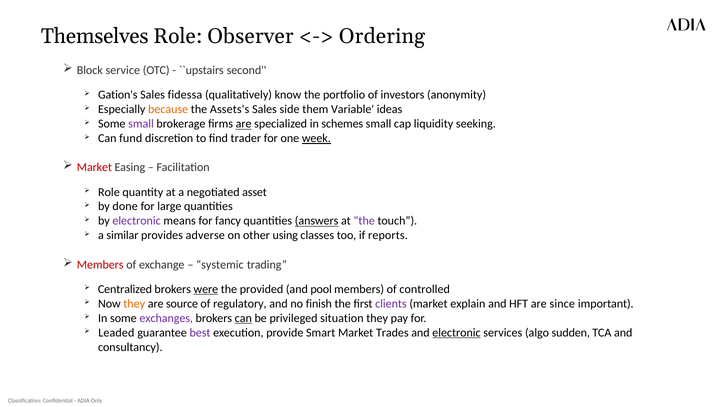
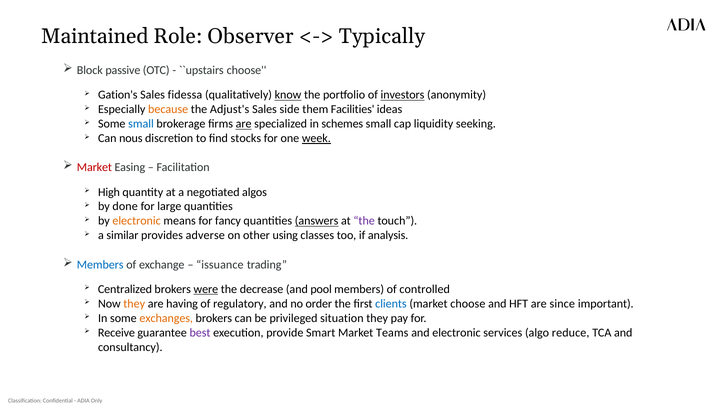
Themselves: Themselves -> Maintained
Ordering: Ordering -> Typically
service: service -> passive
second at (247, 70): second -> choose
know underline: none -> present
investors underline: none -> present
Assets's: Assets's -> Adjust's
Variable: Variable -> Facilities
small at (141, 124) colour: purple -> blue
fund: fund -> nous
trader: trader -> stocks
Role at (109, 192): Role -> High
asset: asset -> algos
electronic at (137, 221) colour: purple -> orange
reports: reports -> analysis
Members at (100, 265) colour: red -> blue
systemic: systemic -> issuance
provided: provided -> decrease
source: source -> having
finish: finish -> order
clients colour: purple -> blue
market explain: explain -> choose
exchanges colour: purple -> orange
can at (243, 318) underline: present -> none
Leaded: Leaded -> Receive
Trades: Trades -> Teams
electronic at (456, 333) underline: present -> none
sudden: sudden -> reduce
